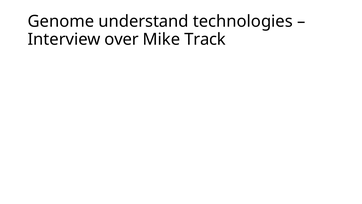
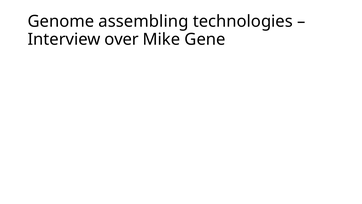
understand: understand -> assembling
Track: Track -> Gene
